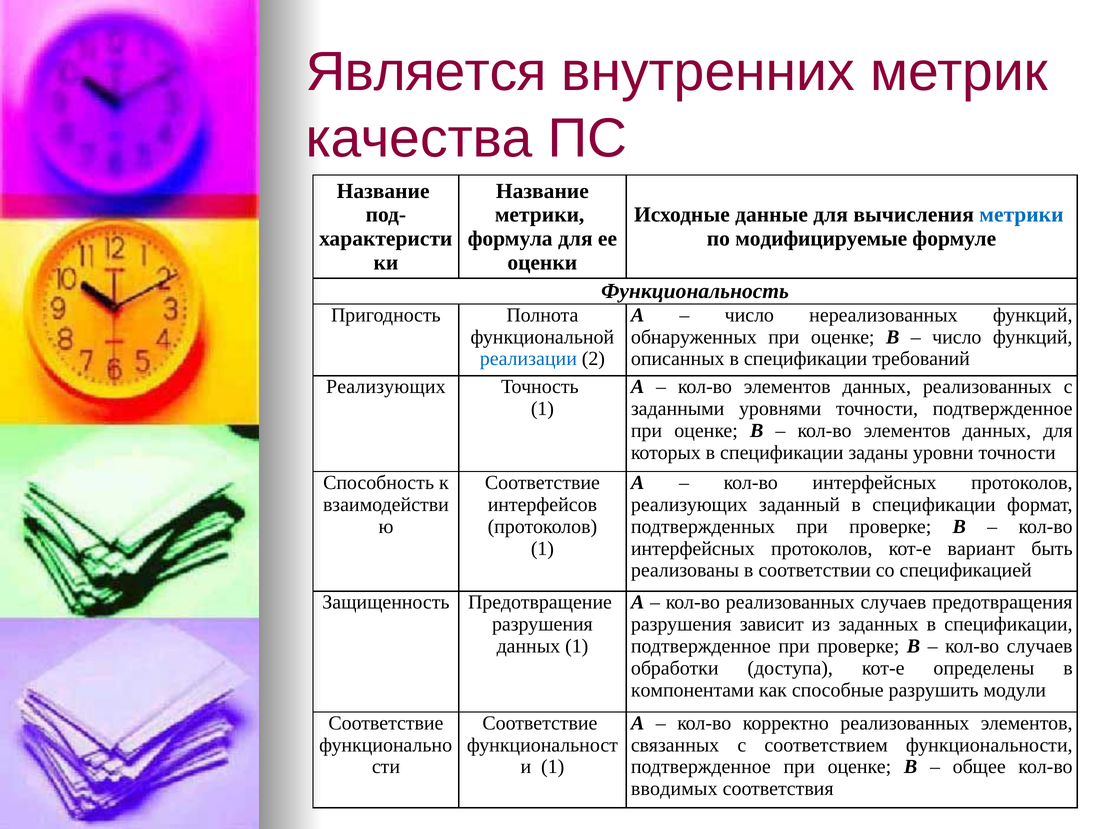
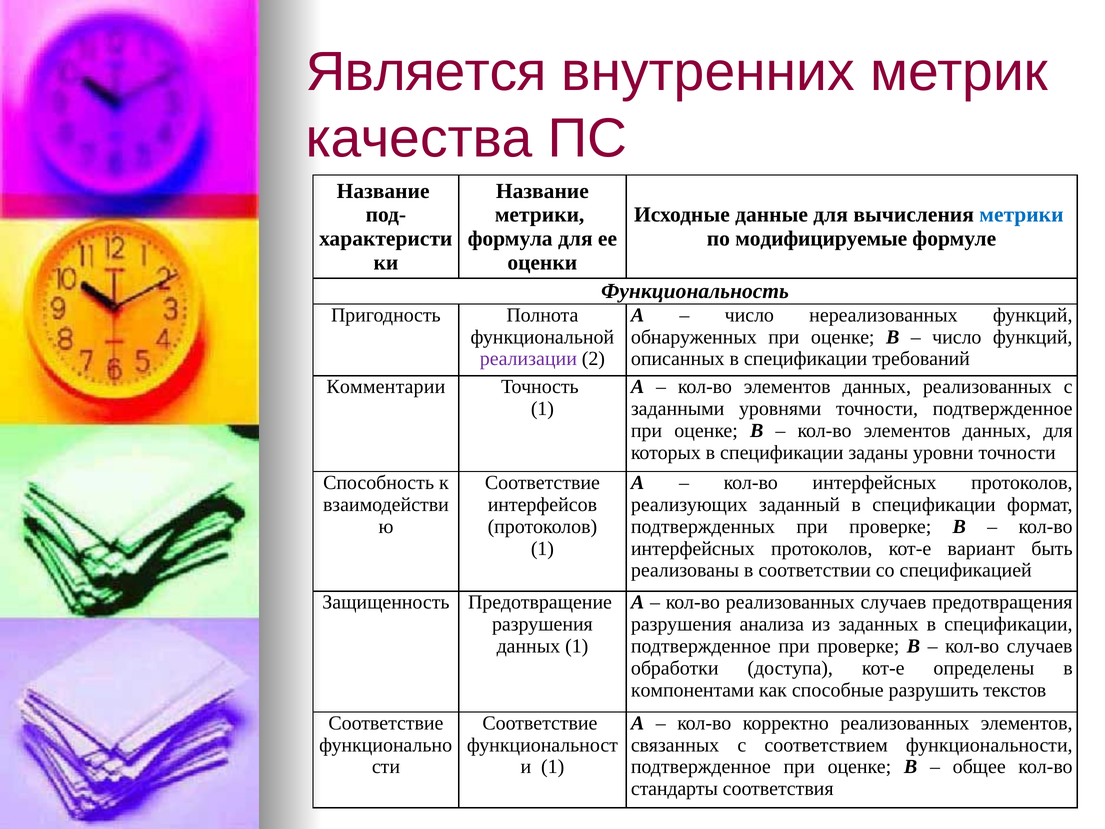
реализации colour: blue -> purple
Реализующих at (386, 387): Реализующих -> Комментарии
зависит: зависит -> анализа
модули: модули -> текстов
вводимых: вводимых -> стандарты
